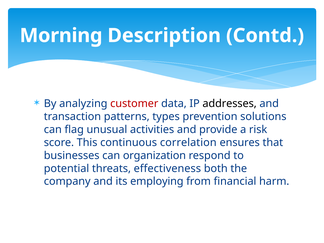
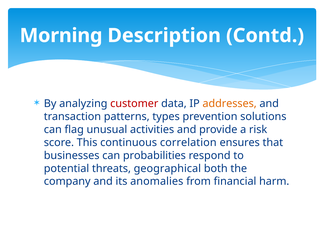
addresses colour: black -> orange
organization: organization -> probabilities
effectiveness: effectiveness -> geographical
employing: employing -> anomalies
